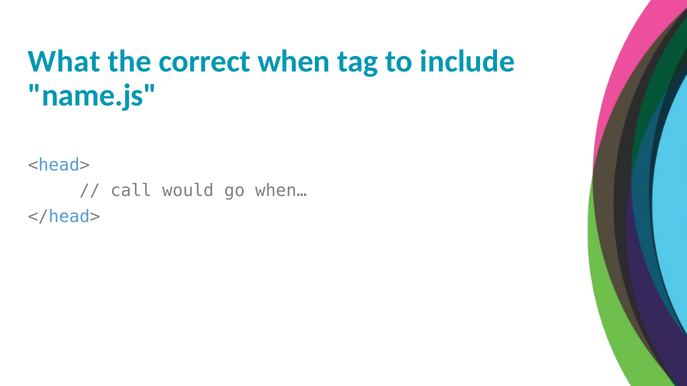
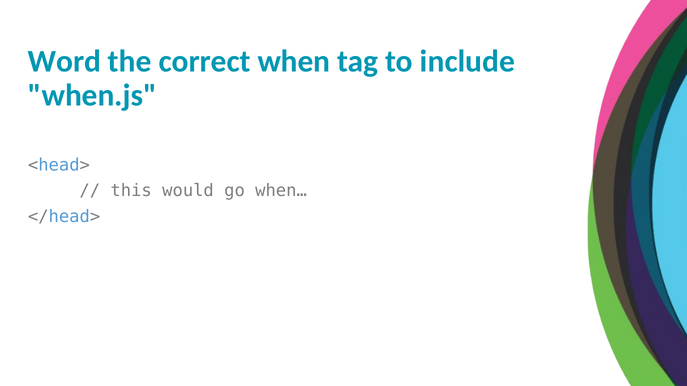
What: What -> Word
name.js: name.js -> when.js
call: call -> this
